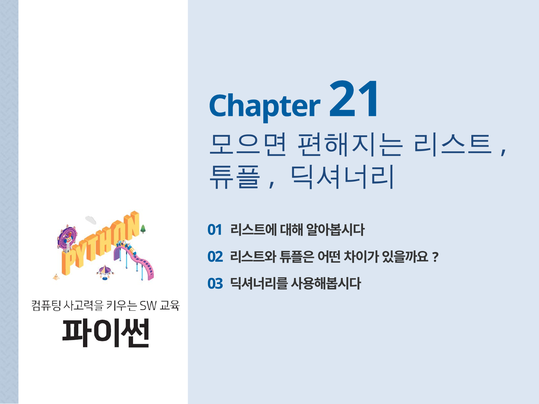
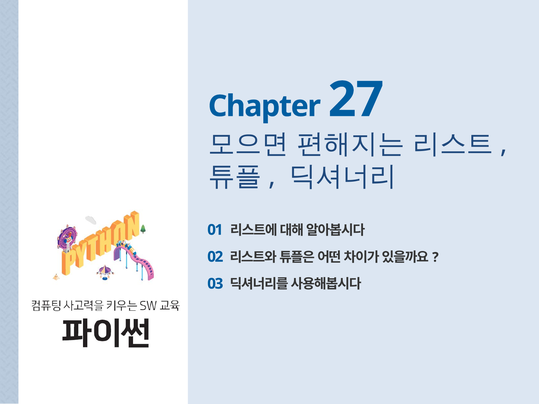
21: 21 -> 27
